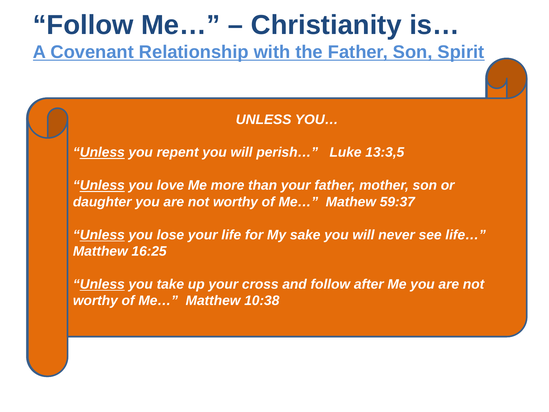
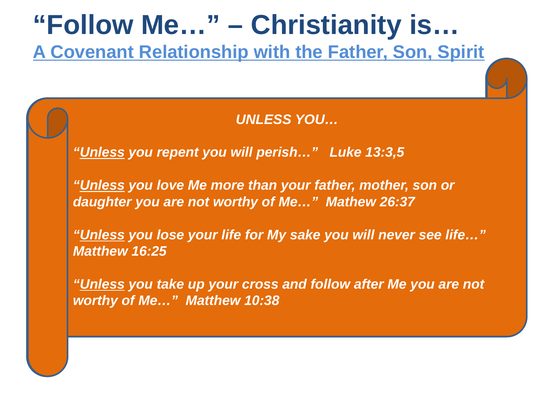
59:37: 59:37 -> 26:37
